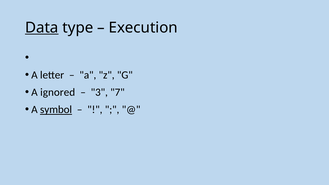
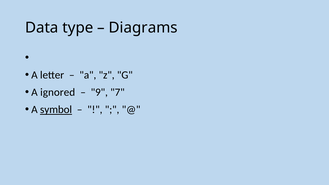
Data underline: present -> none
Execution: Execution -> Diagrams
3: 3 -> 9
